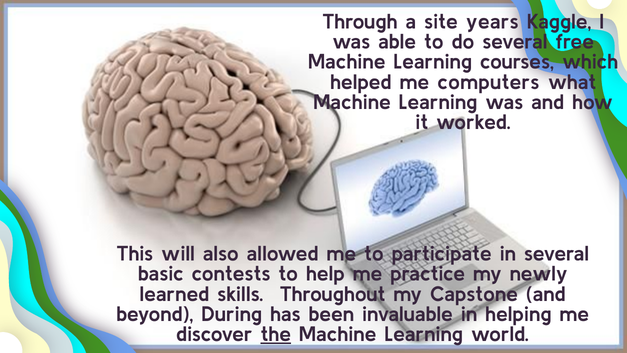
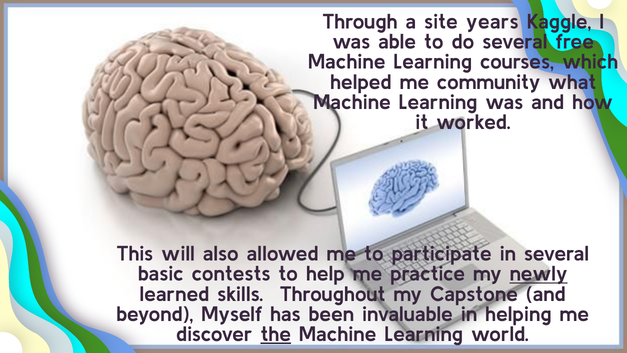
computers: computers -> community
newly underline: none -> present
During: During -> Myself
